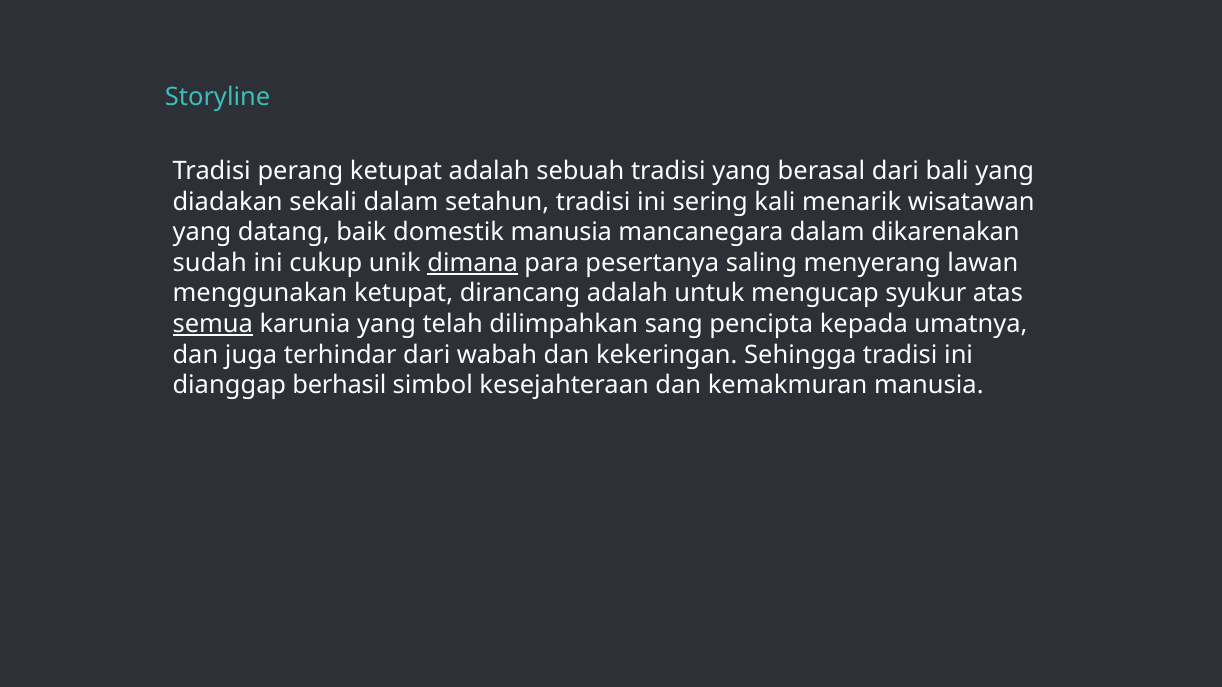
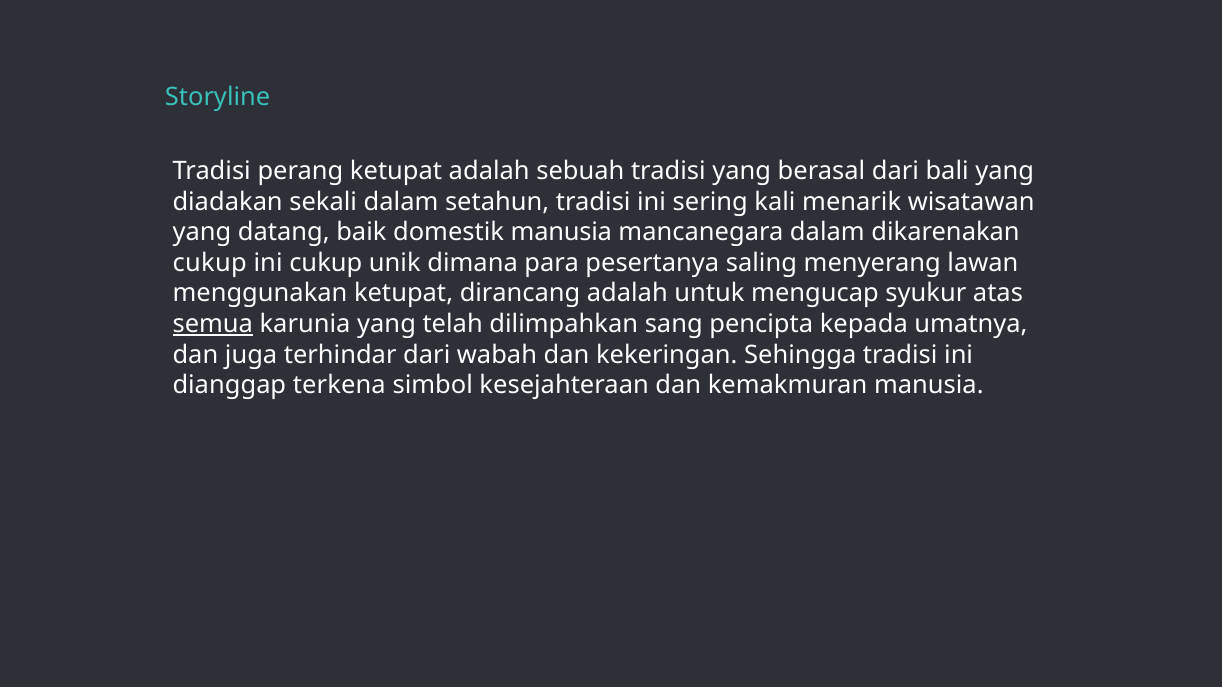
sudah at (210, 263): sudah -> cukup
dimana underline: present -> none
berhasil: berhasil -> terkena
